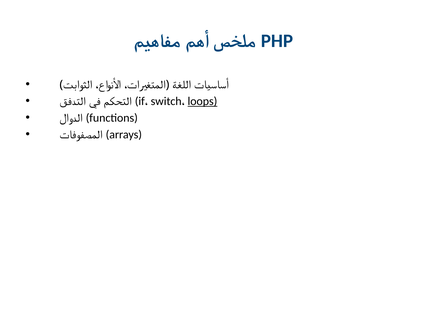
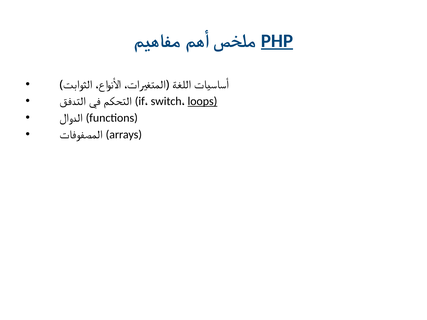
PHP underline: none -> present
